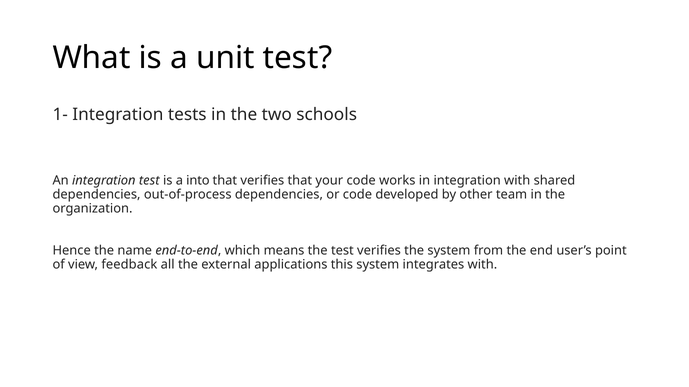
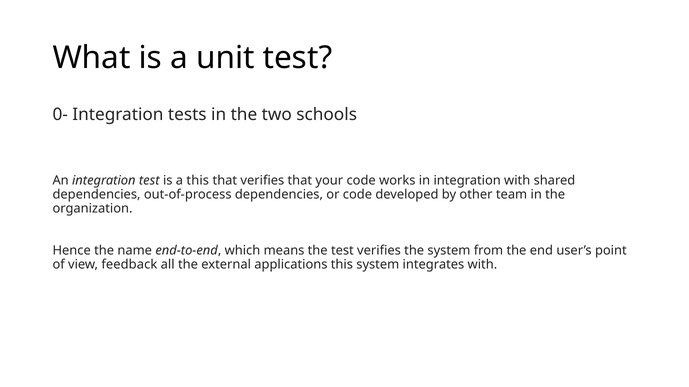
1-: 1- -> 0-
a into: into -> this
